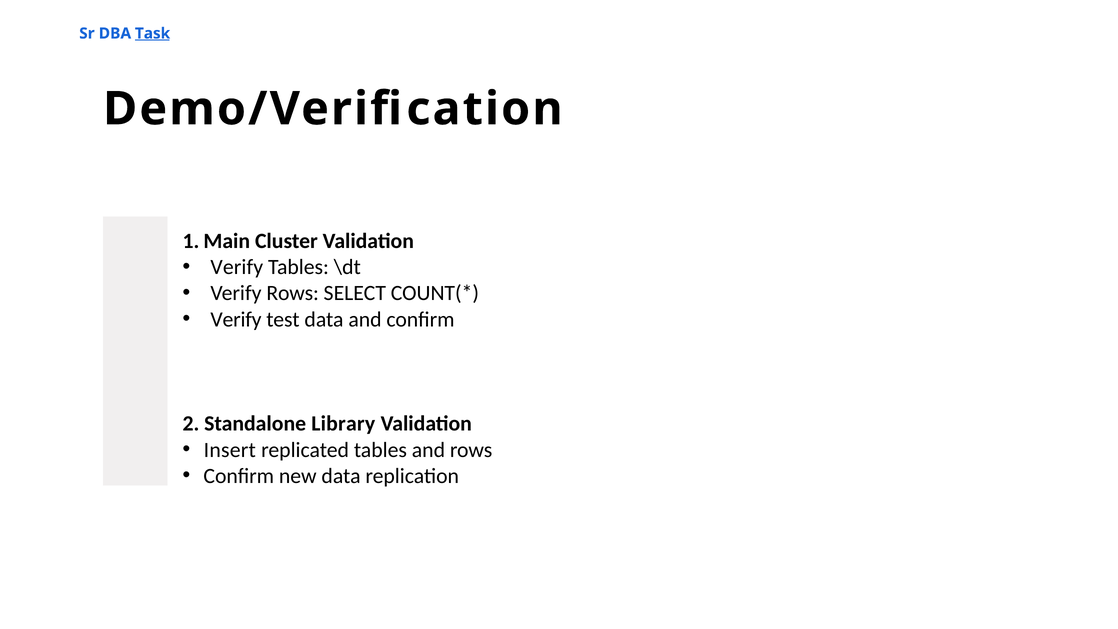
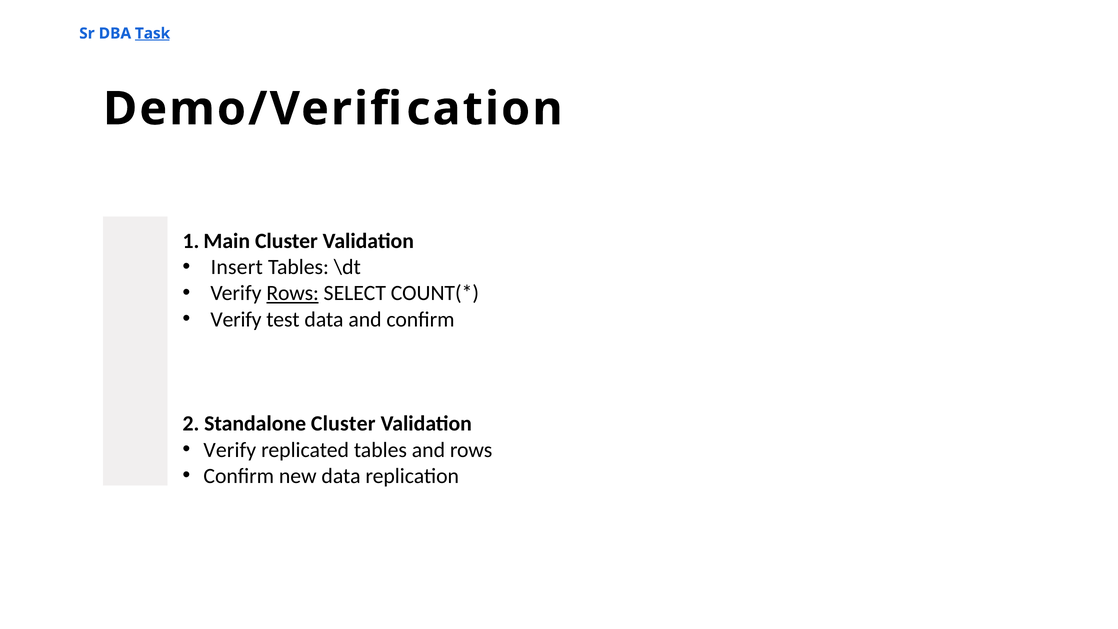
Verify at (237, 267): Verify -> Insert
Rows at (293, 293) underline: none -> present
Standalone Library: Library -> Cluster
Insert at (230, 450): Insert -> Verify
